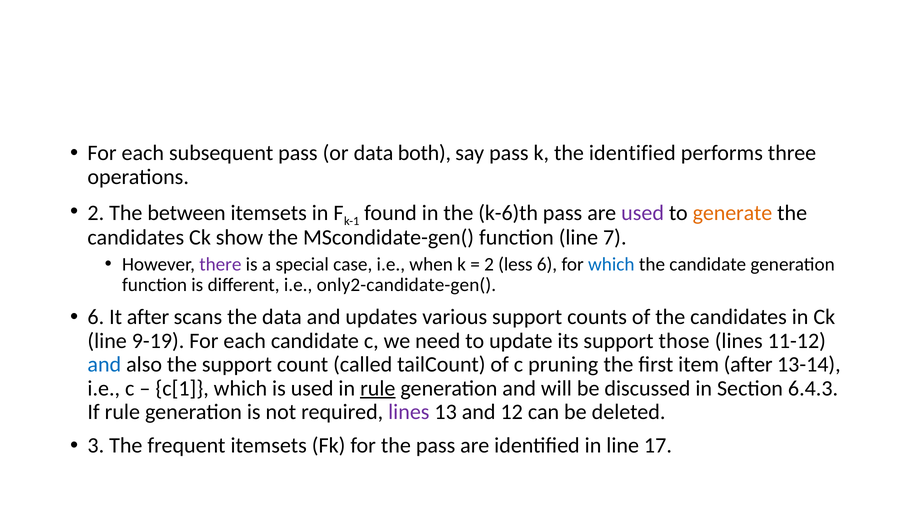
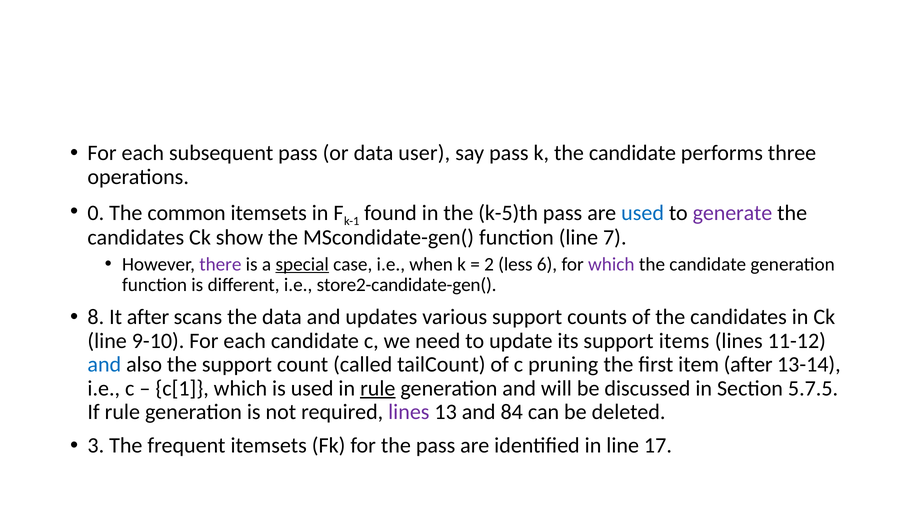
both: both -> user
k the identified: identified -> candidate
2 at (96, 213): 2 -> 0
between: between -> common
k-6)th: k-6)th -> k-5)th
used at (643, 213) colour: purple -> blue
generate colour: orange -> purple
special underline: none -> present
which at (611, 264) colour: blue -> purple
only2-candidate-gen(: only2-candidate-gen( -> store2-candidate-gen(
6 at (96, 317): 6 -> 8
9-19: 9-19 -> 9-10
those: those -> items
6.4.3: 6.4.3 -> 5.7.5
12: 12 -> 84
